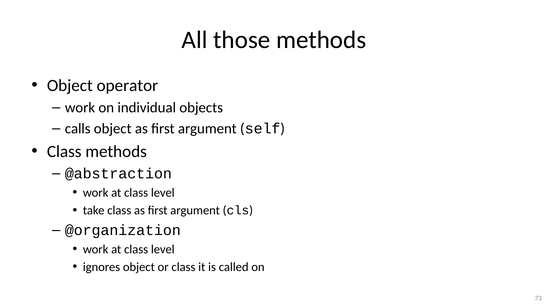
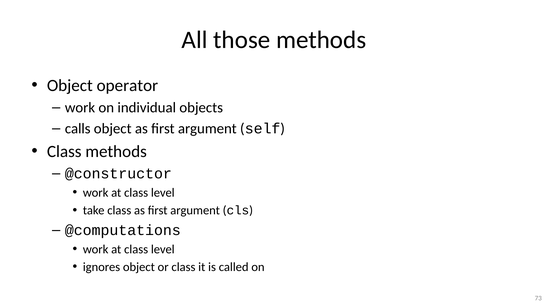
@abstraction: @abstraction -> @constructor
@organization: @organization -> @computations
